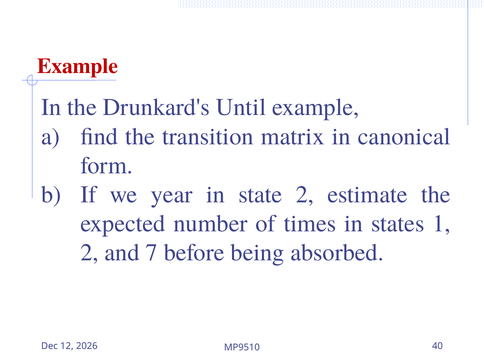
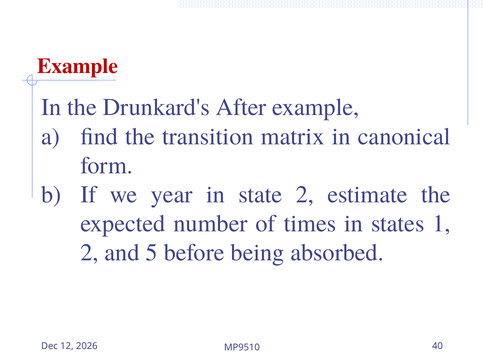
Until: Until -> After
7: 7 -> 5
